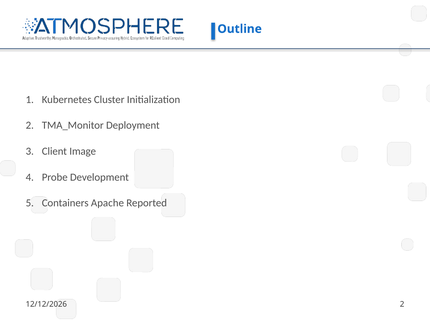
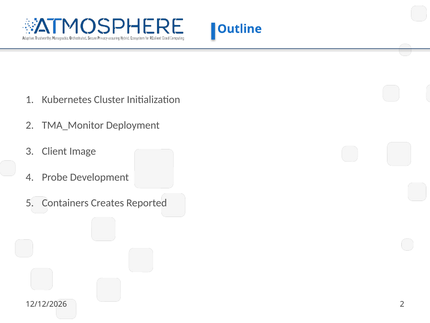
Apache: Apache -> Creates
